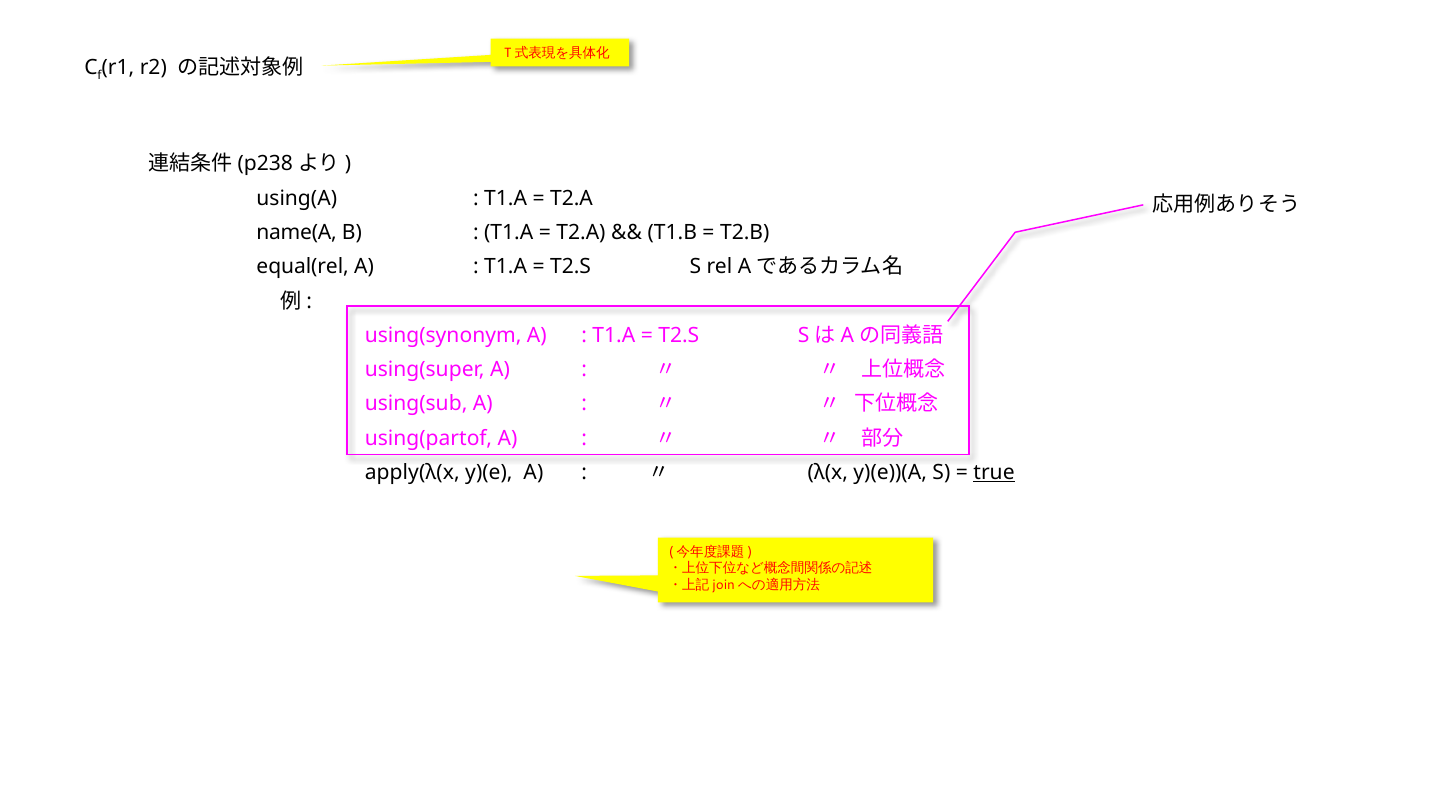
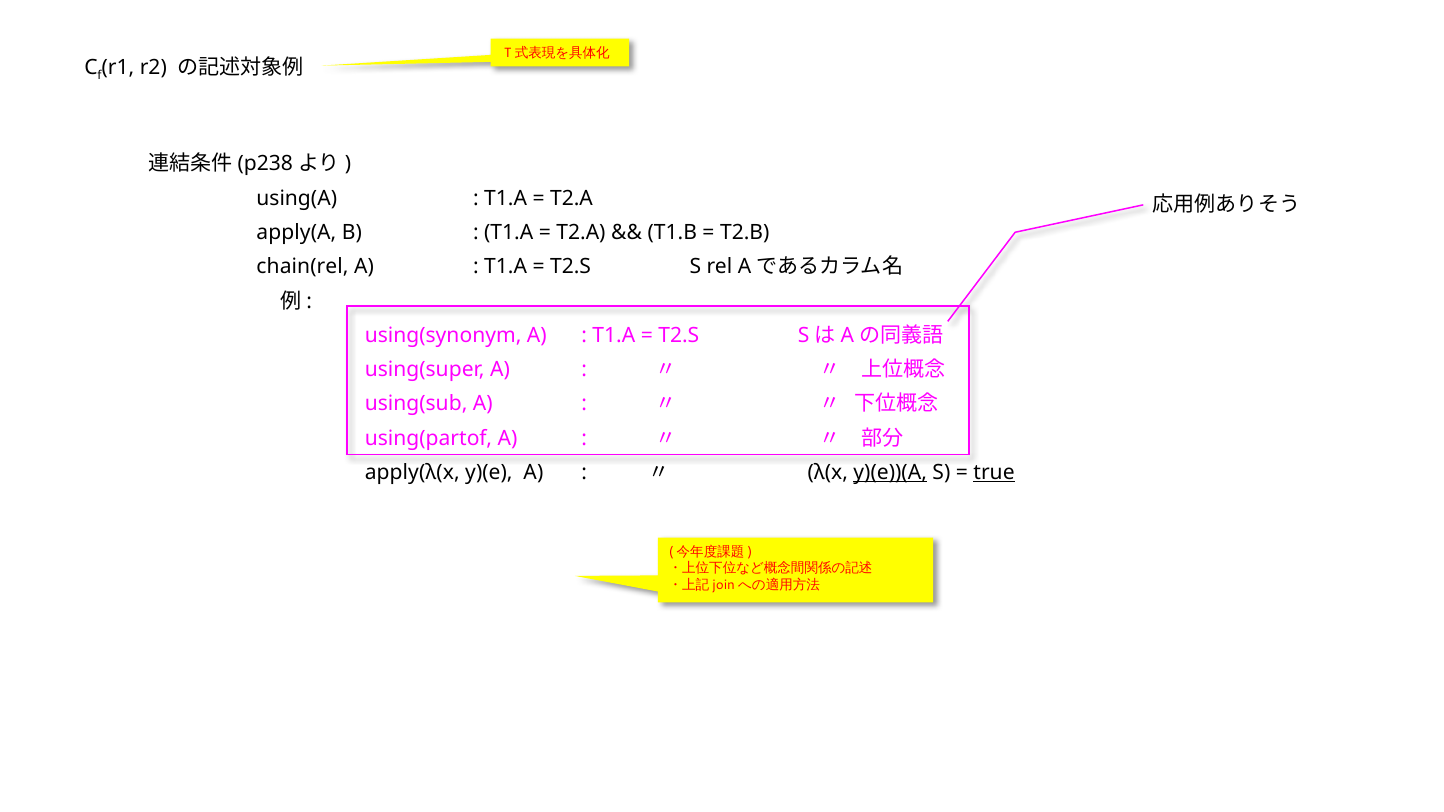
name(A: name(A -> apply(A
equal(rel: equal(rel -> chain(rel
y)(e))(A underline: none -> present
